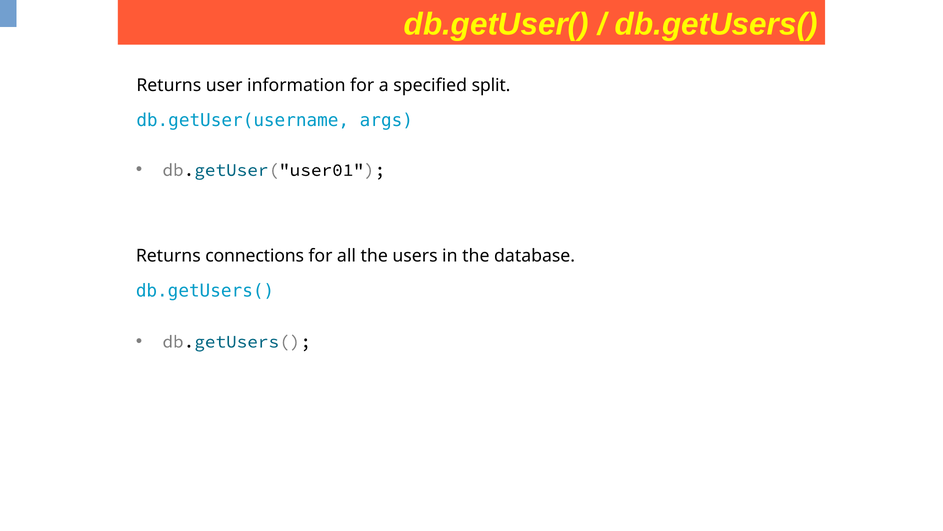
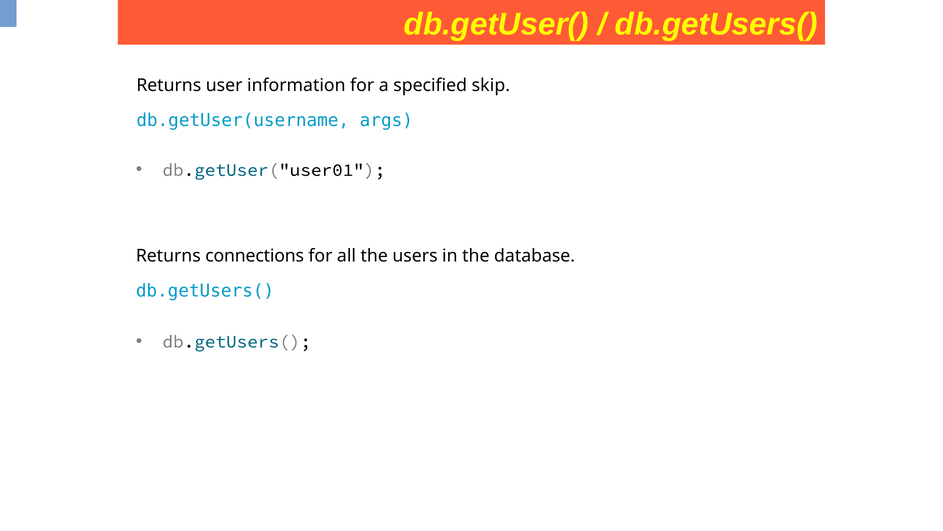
split: split -> skip
